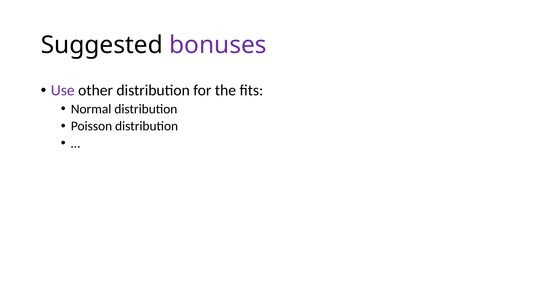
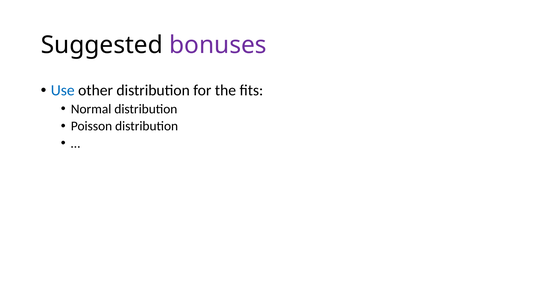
Use colour: purple -> blue
